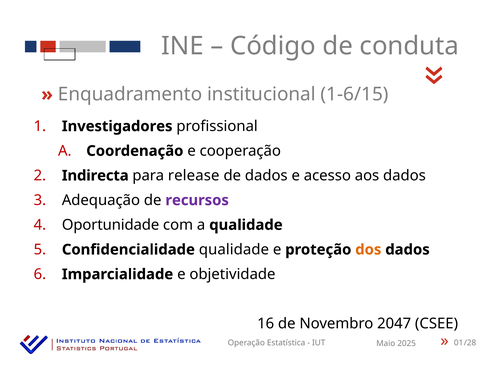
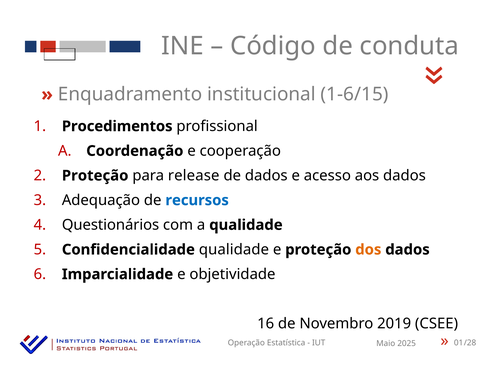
Investigadores: Investigadores -> Procedimentos
Indirecta at (95, 176): Indirecta -> Proteção
recursos colour: purple -> blue
Oportunidade: Oportunidade -> Questionários
2047: 2047 -> 2019
